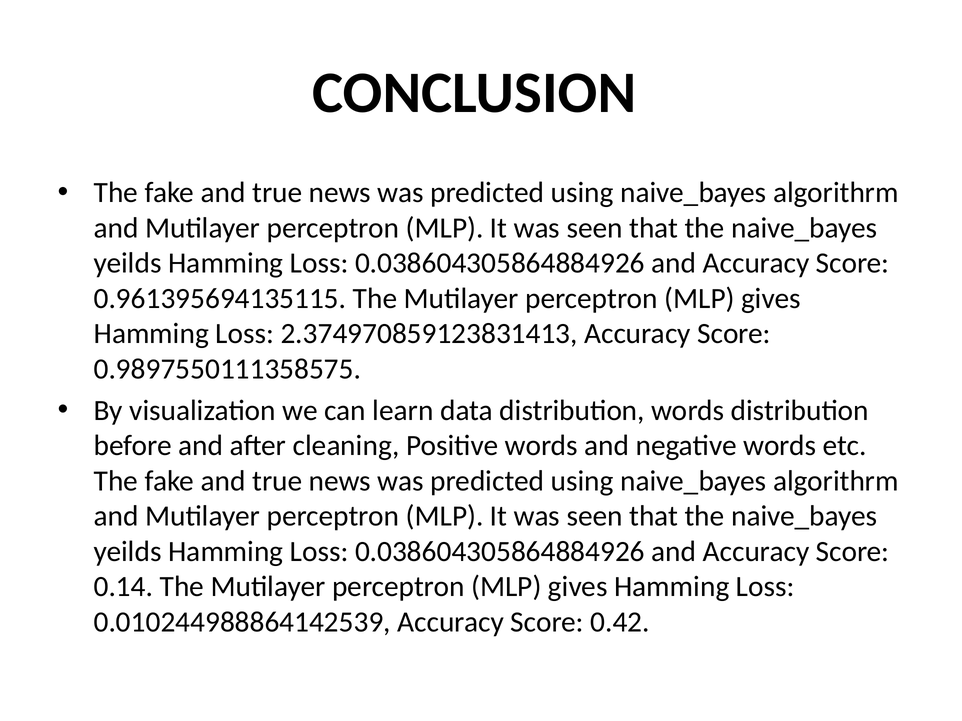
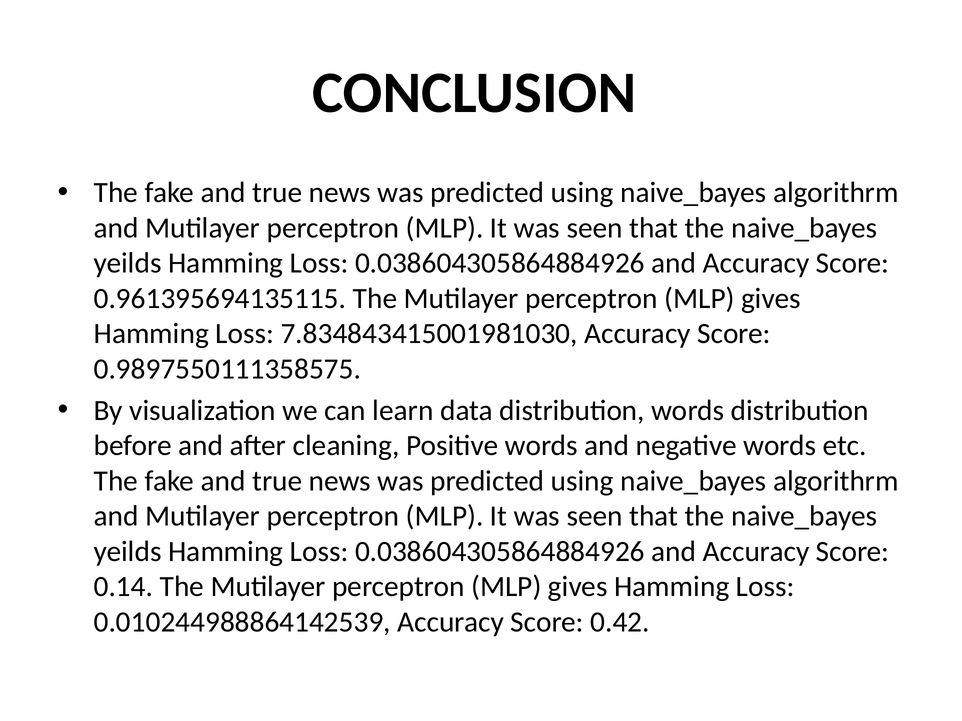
2.374970859123831413: 2.374970859123831413 -> 7.834843415001981030
